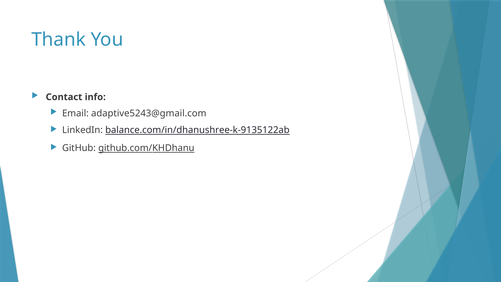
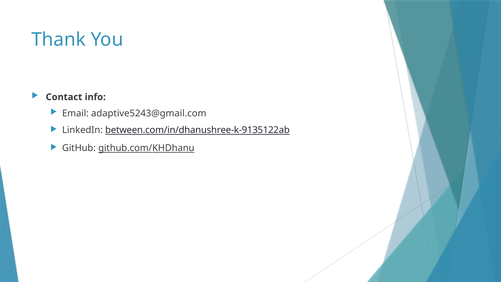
balance.com/in/dhanushree-k-9135122ab: balance.com/in/dhanushree-k-9135122ab -> between.com/in/dhanushree-k-9135122ab
